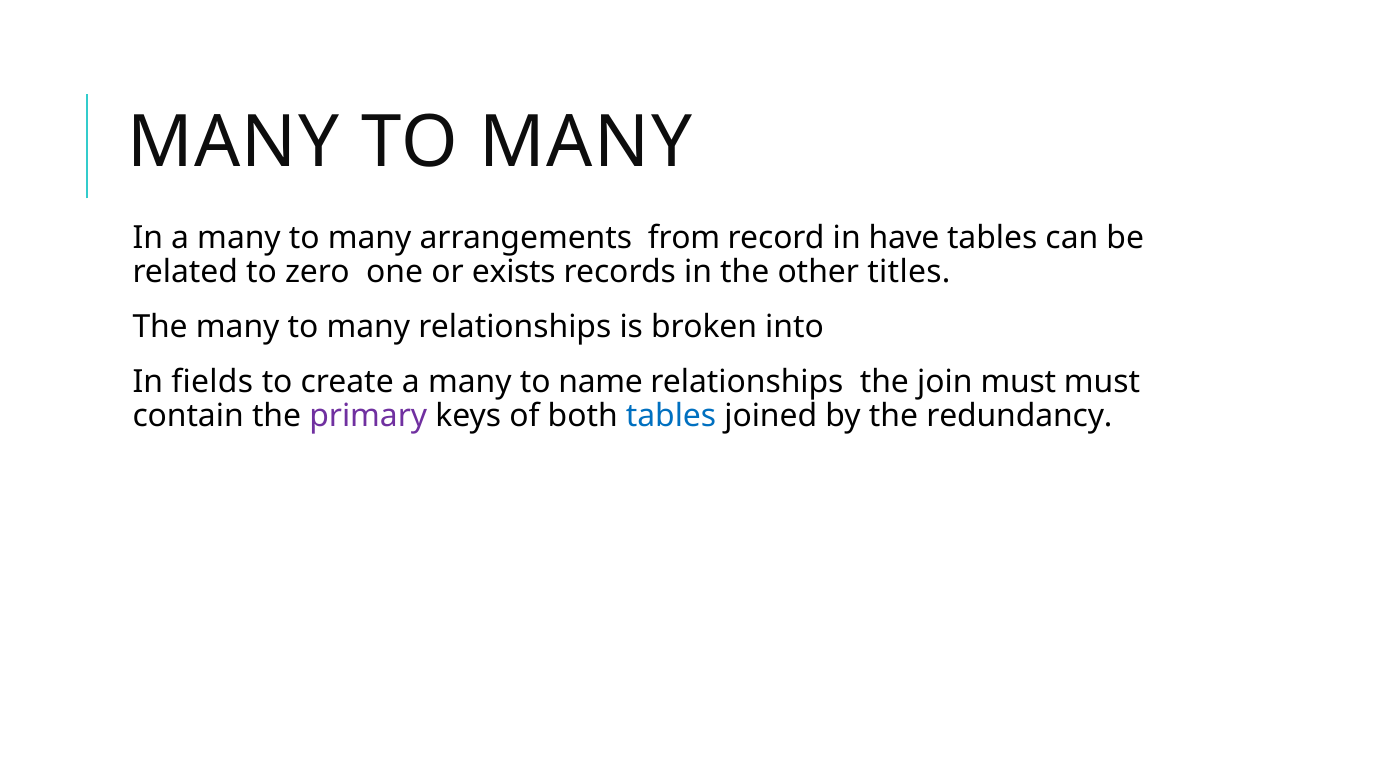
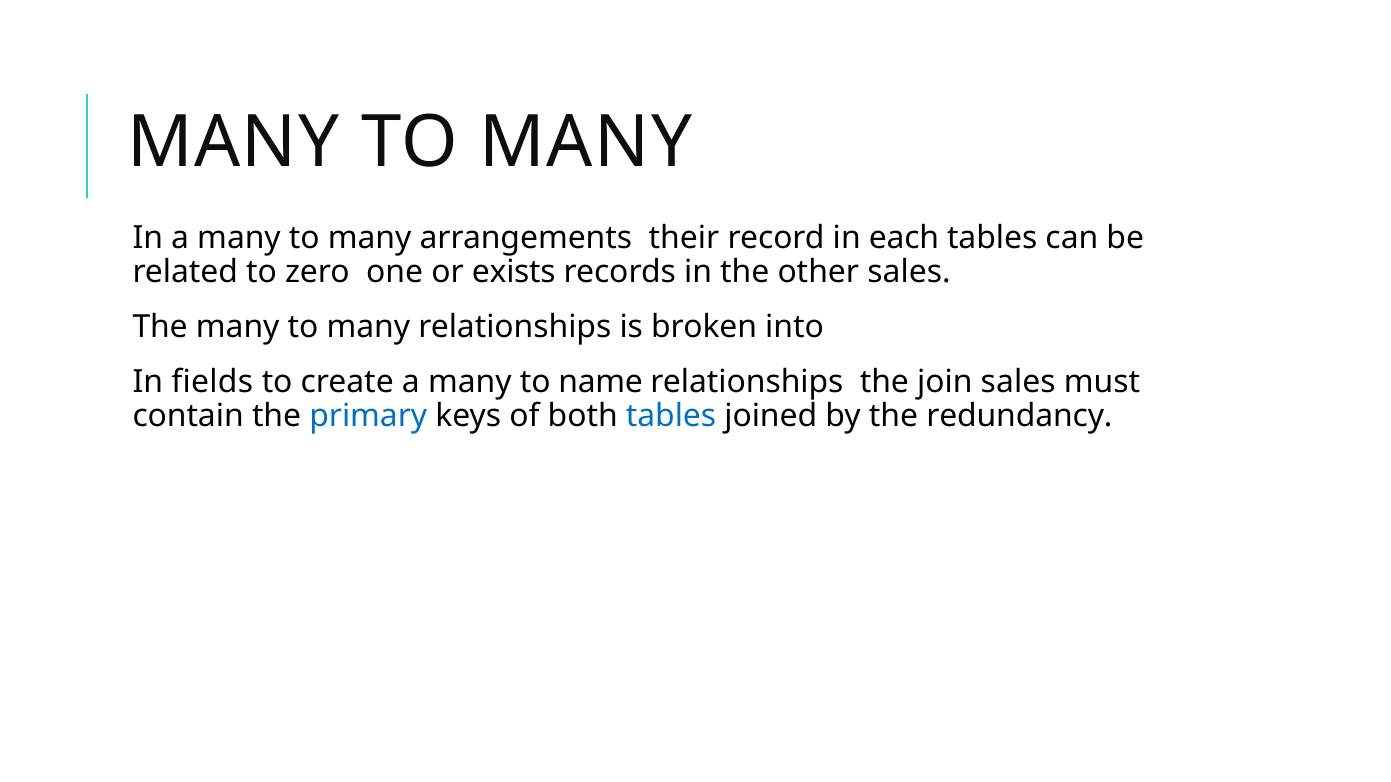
from: from -> their
have: have -> each
other titles: titles -> sales
join must: must -> sales
primary colour: purple -> blue
